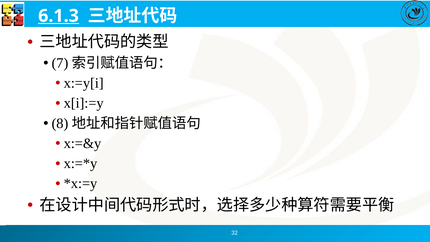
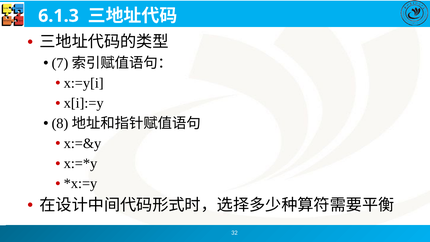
6.1.3 underline: present -> none
